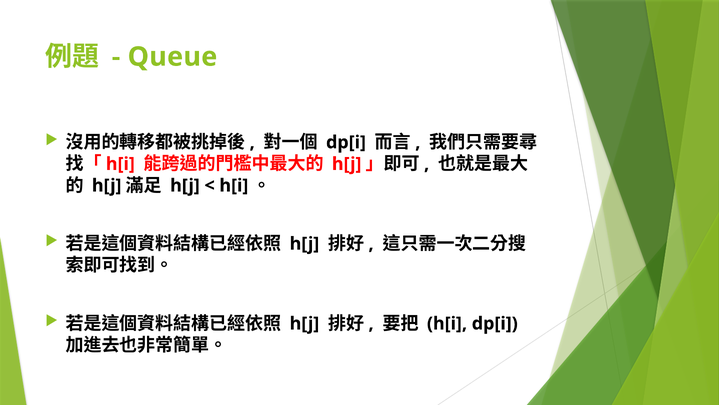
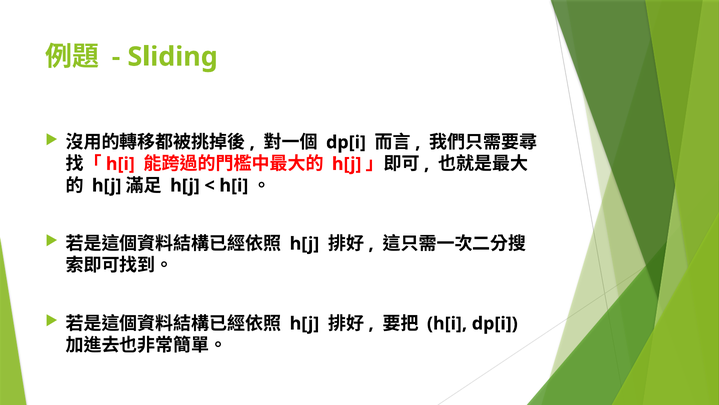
Queue: Queue -> Sliding
